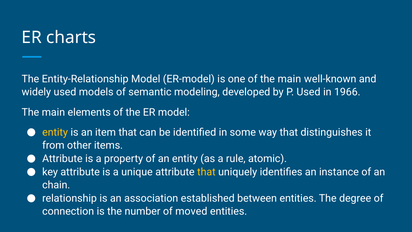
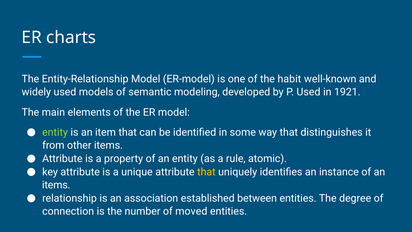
of the main: main -> habit
1966: 1966 -> 1921
entity at (55, 132) colour: yellow -> light green
chain at (56, 185): chain -> items
